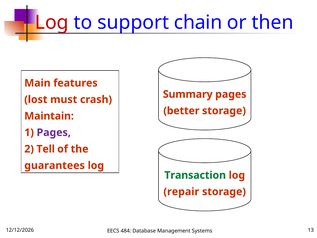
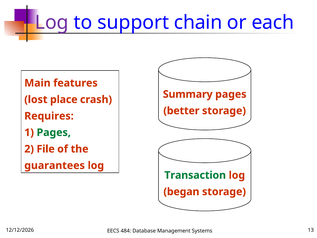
Log at (52, 22) colour: red -> purple
then: then -> each
must: must -> place
Maintain: Maintain -> Requires
Pages at (54, 132) colour: purple -> green
Tell: Tell -> File
repair: repair -> began
